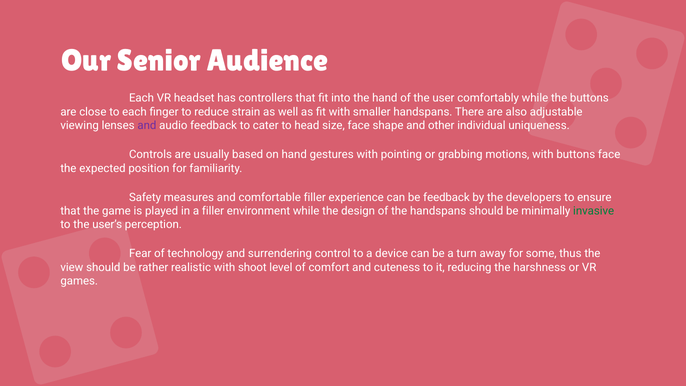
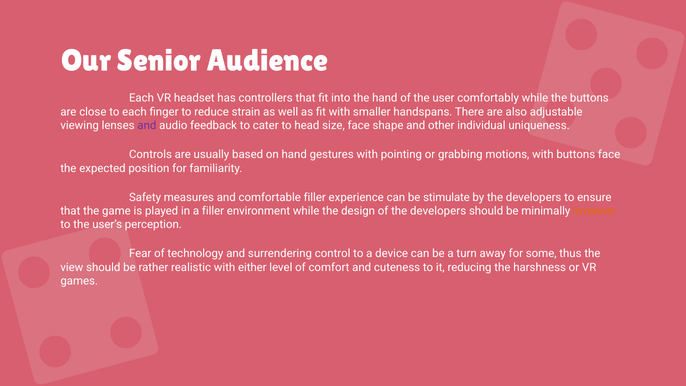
be feedback: feedback -> stimulate
of the handspans: handspans -> developers
invasive colour: green -> orange
shoot: shoot -> either
